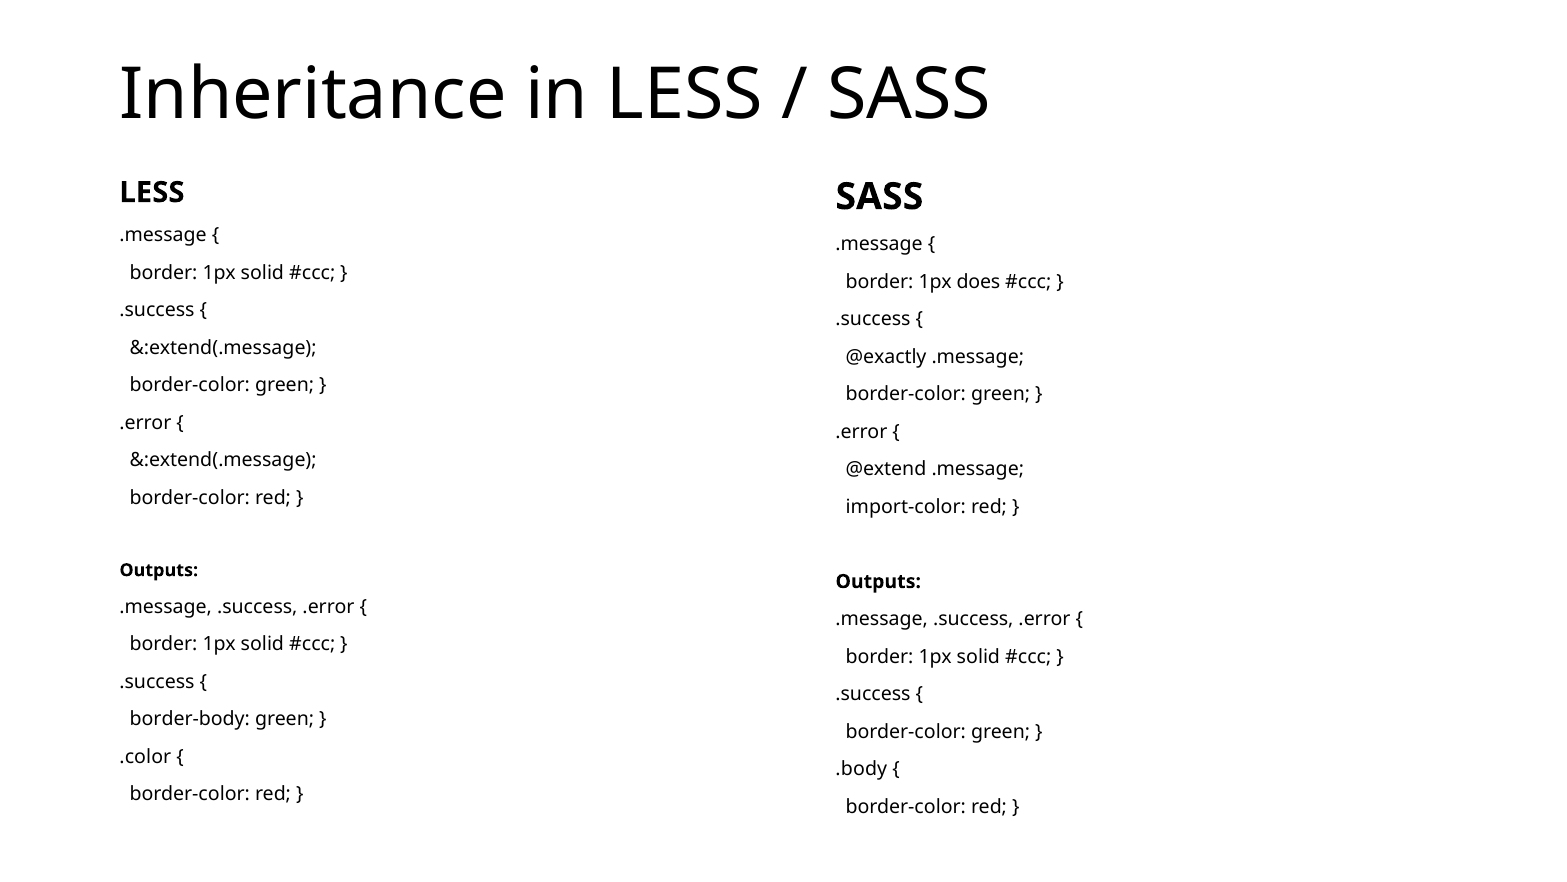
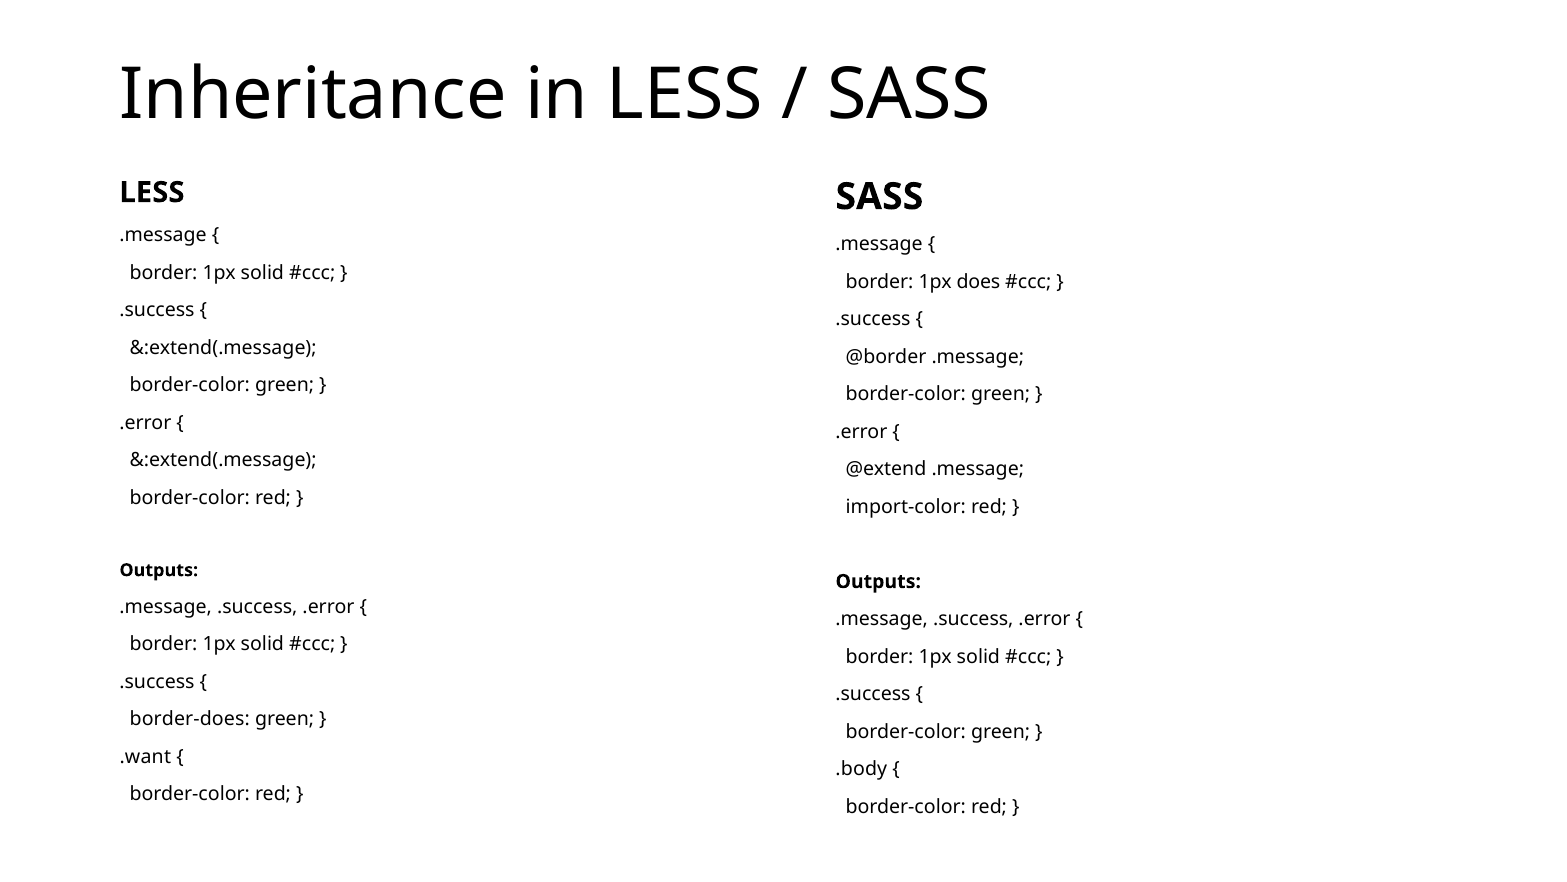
@exactly: @exactly -> @border
border-body: border-body -> border-does
.color: .color -> .want
